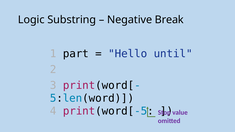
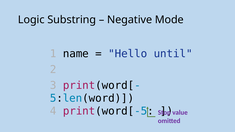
Break: Break -> Mode
part: part -> name
